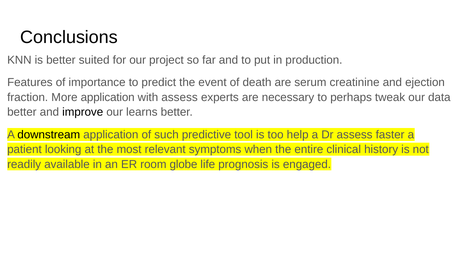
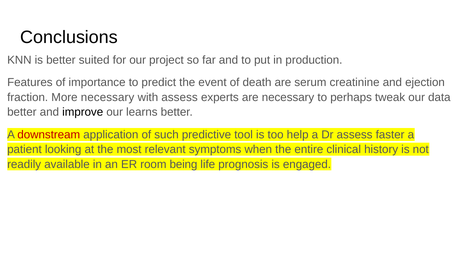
More application: application -> necessary
downstream colour: black -> red
globe: globe -> being
